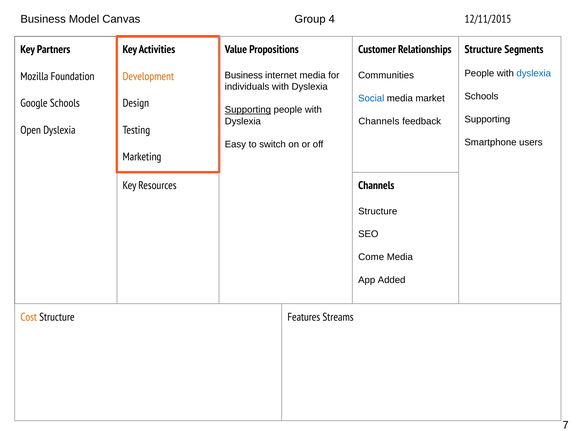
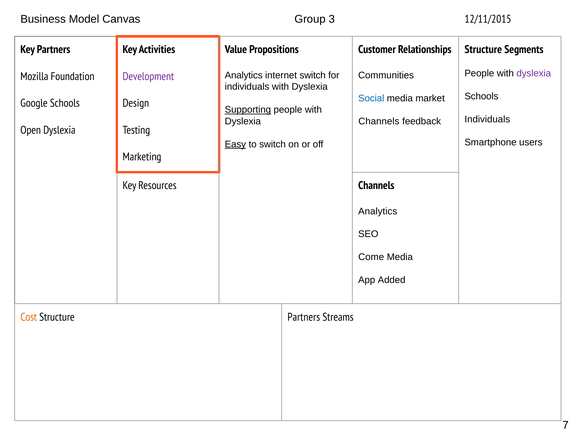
4: 4 -> 3
dyslexia at (534, 73) colour: blue -> purple
Business at (244, 75): Business -> Analytics
internet media: media -> switch
Development colour: orange -> purple
Supporting at (487, 119): Supporting -> Individuals
Easy underline: none -> present
Structure at (378, 211): Structure -> Analytics
Features at (304, 317): Features -> Partners
